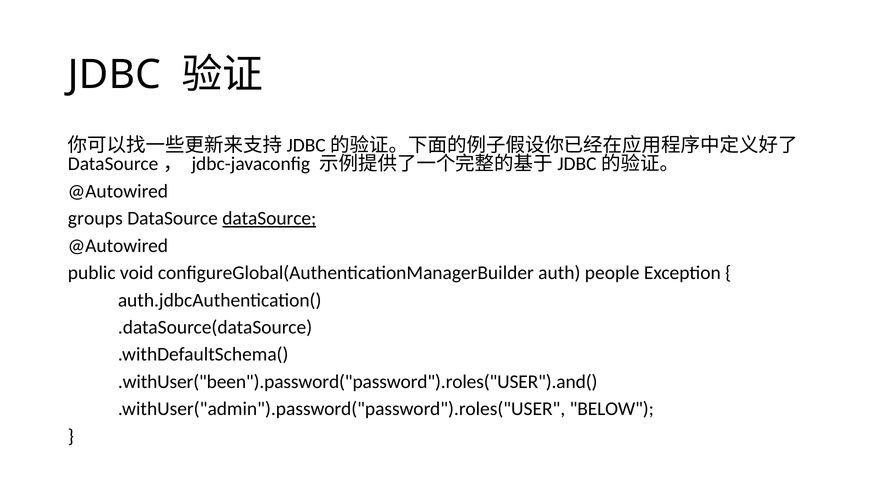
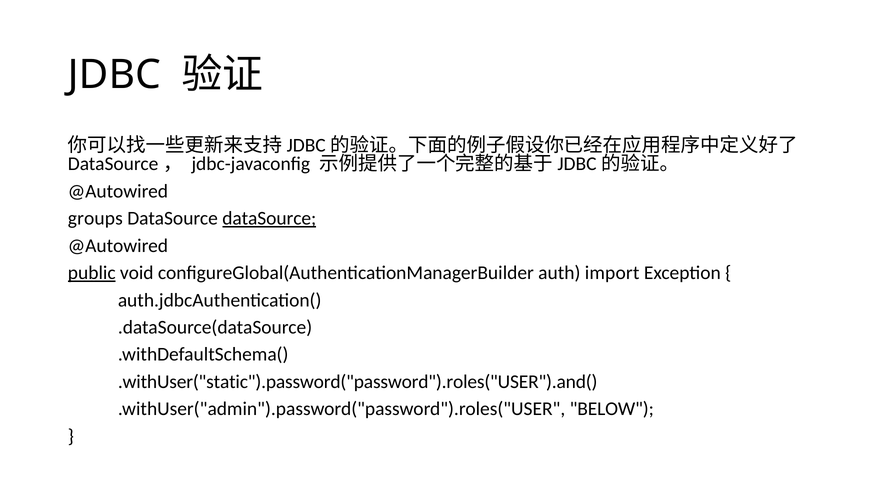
public underline: none -> present
people: people -> import
.withUser("been").password("password").roles("USER").and(: .withUser("been").password("password").roles("USER").and( -> .withUser("static").password("password").roles("USER").and(
